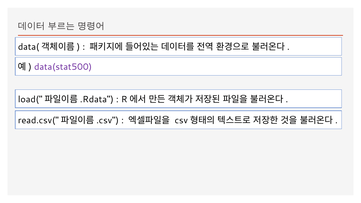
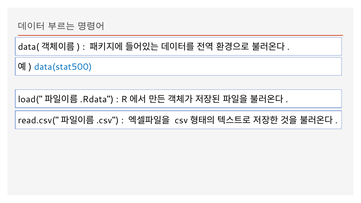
data(stat500 colour: purple -> blue
